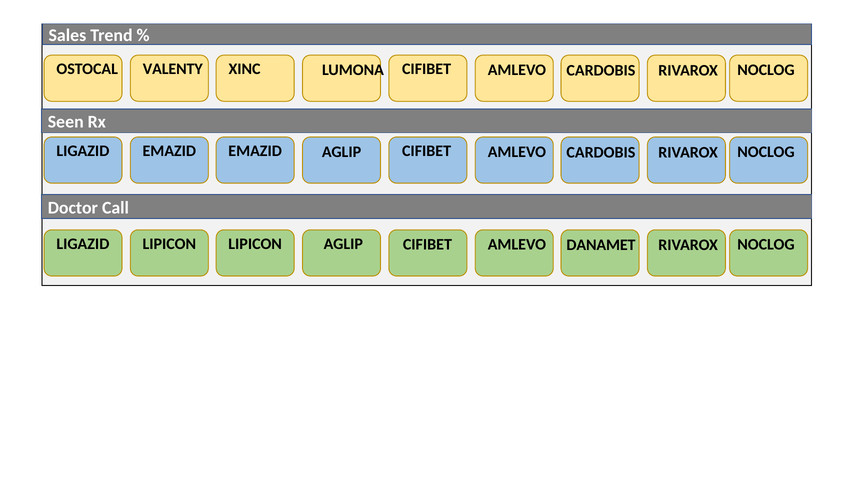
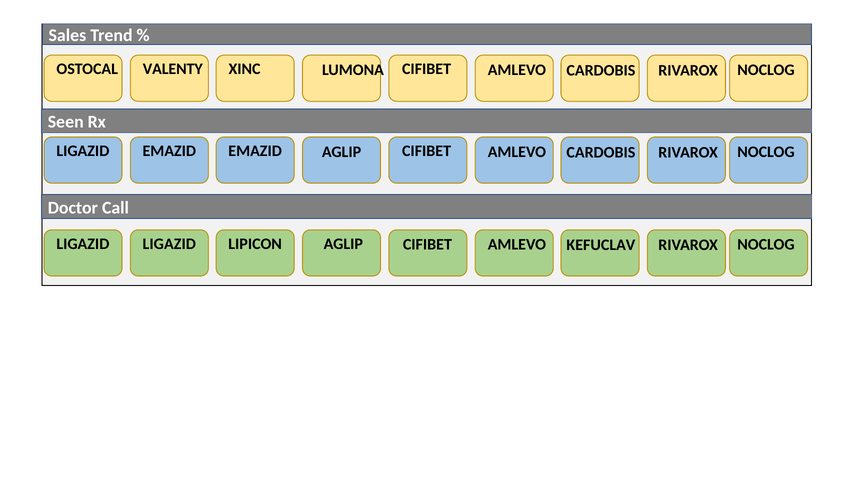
LIGAZID LIPICON: LIPICON -> LIGAZID
DANAMET: DANAMET -> KEFUCLAV
